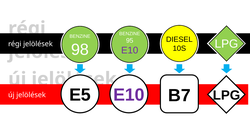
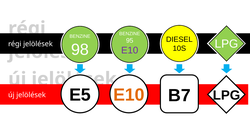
E10 at (129, 95) colour: purple -> orange
